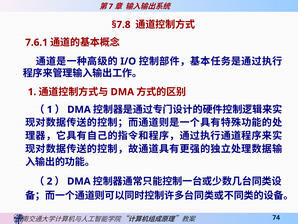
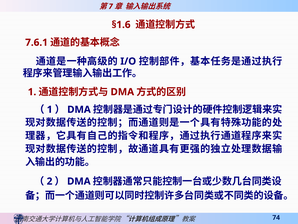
§7.8: §7.8 -> §1.6
